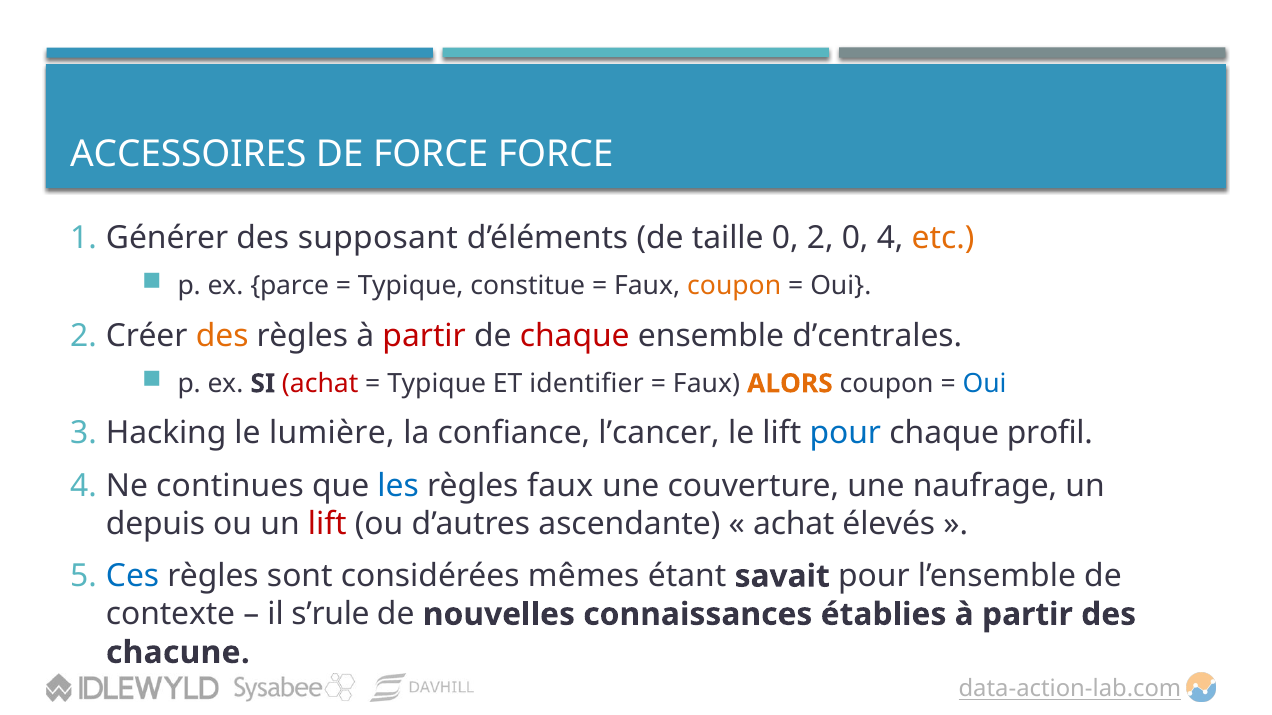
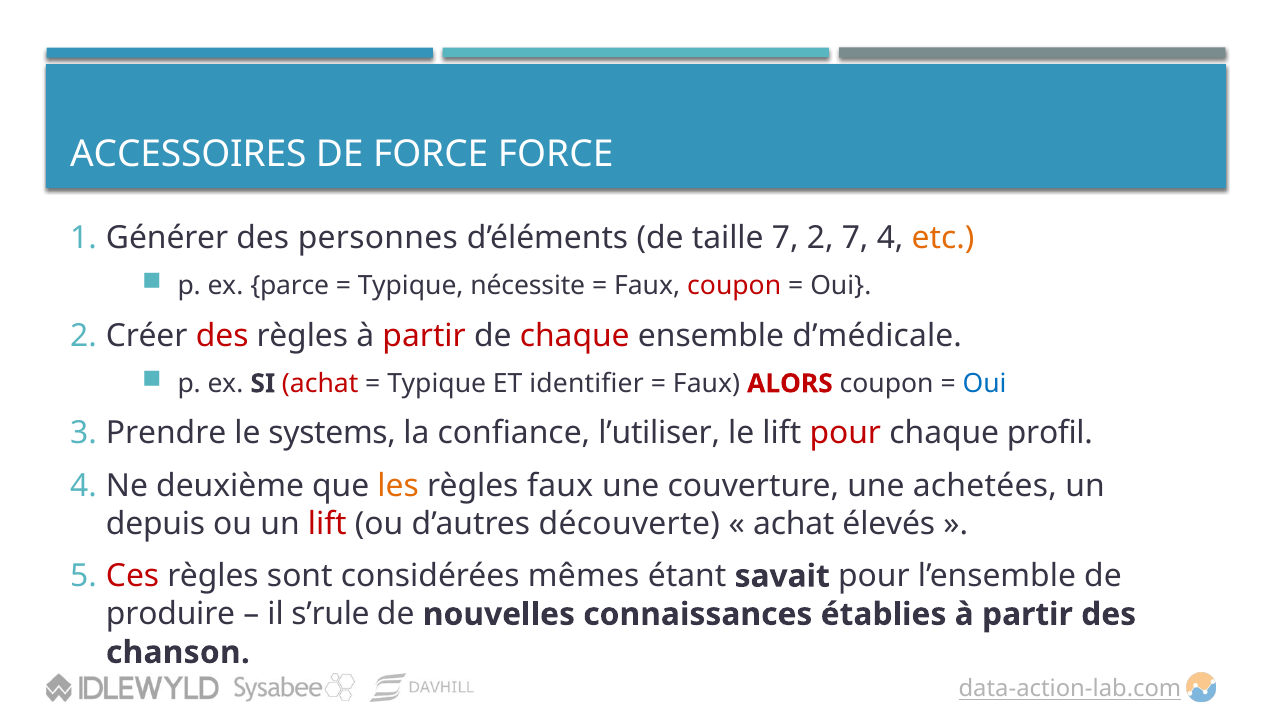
supposant: supposant -> personnes
taille 0: 0 -> 7
2 0: 0 -> 7
constitue: constitue -> nécessite
coupon at (734, 286) colour: orange -> red
des at (222, 336) colour: orange -> red
d’centrales: d’centrales -> d’médicale
ALORS colour: orange -> red
Hacking: Hacking -> Prendre
lumière: lumière -> systems
l’cancer: l’cancer -> l’utiliser
pour at (845, 434) colour: blue -> red
continues: continues -> deuxième
les colour: blue -> orange
naufrage: naufrage -> achetées
ascendante: ascendante -> découverte
Ces colour: blue -> red
contexte: contexte -> produire
chacune: chacune -> chanson
